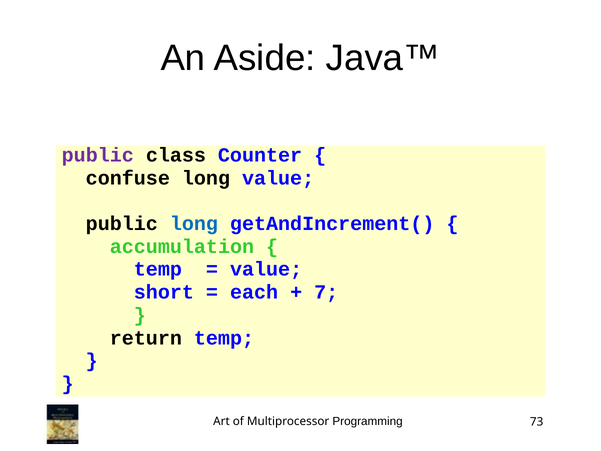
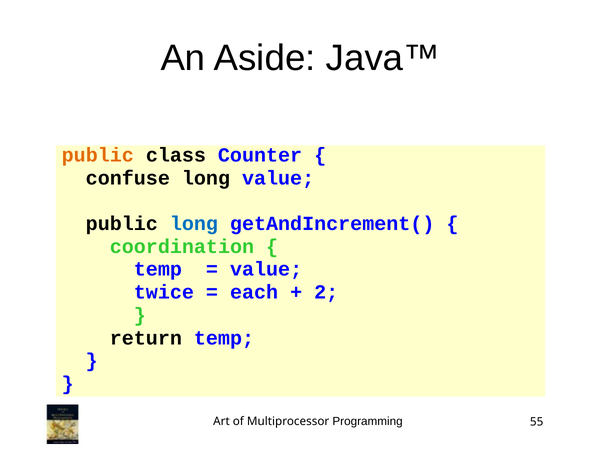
public at (98, 155) colour: purple -> orange
accumulation: accumulation -> coordination
short: short -> twice
7: 7 -> 2
73: 73 -> 55
